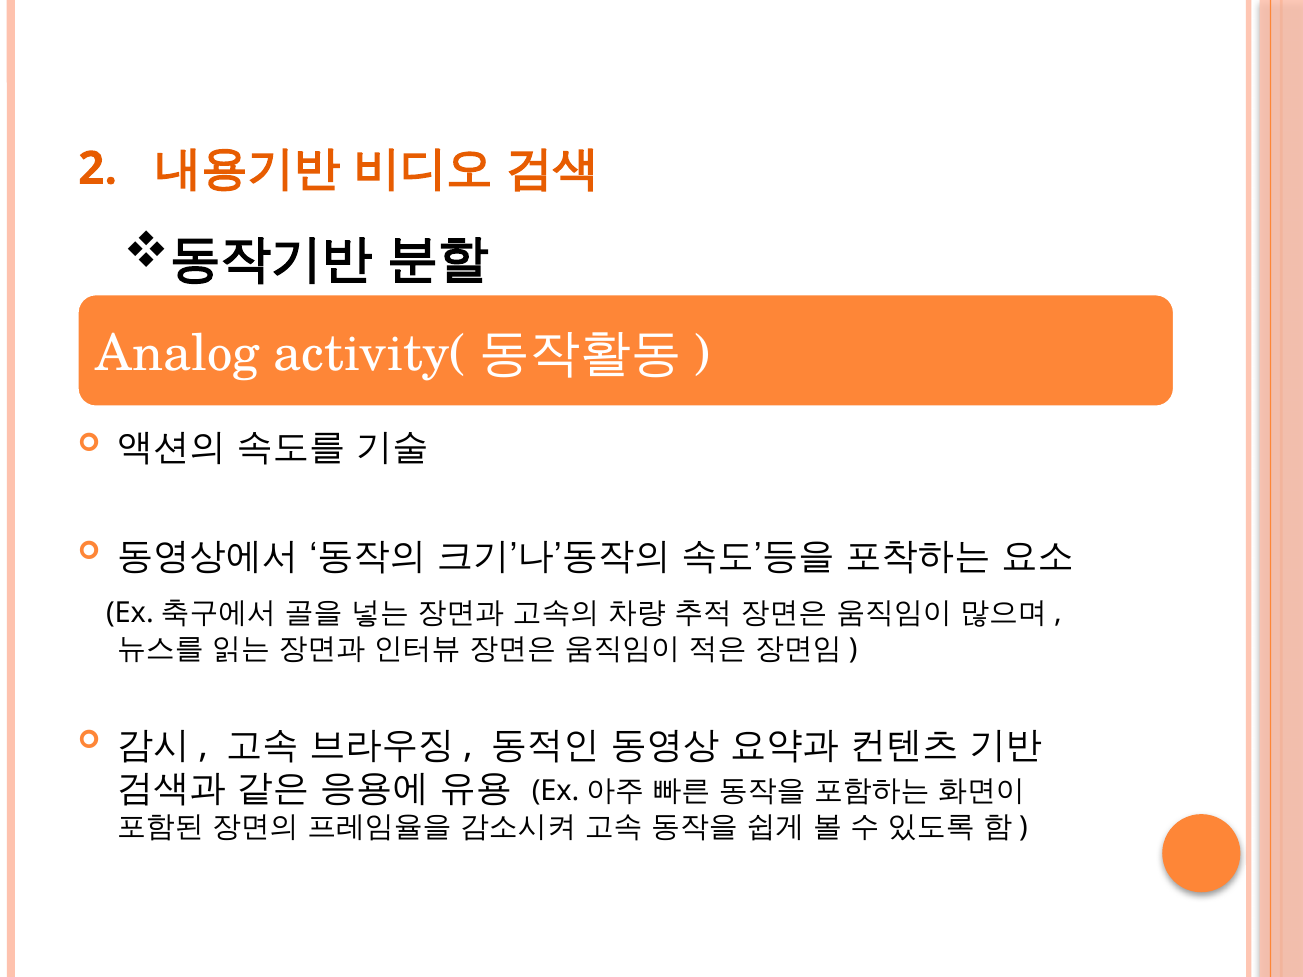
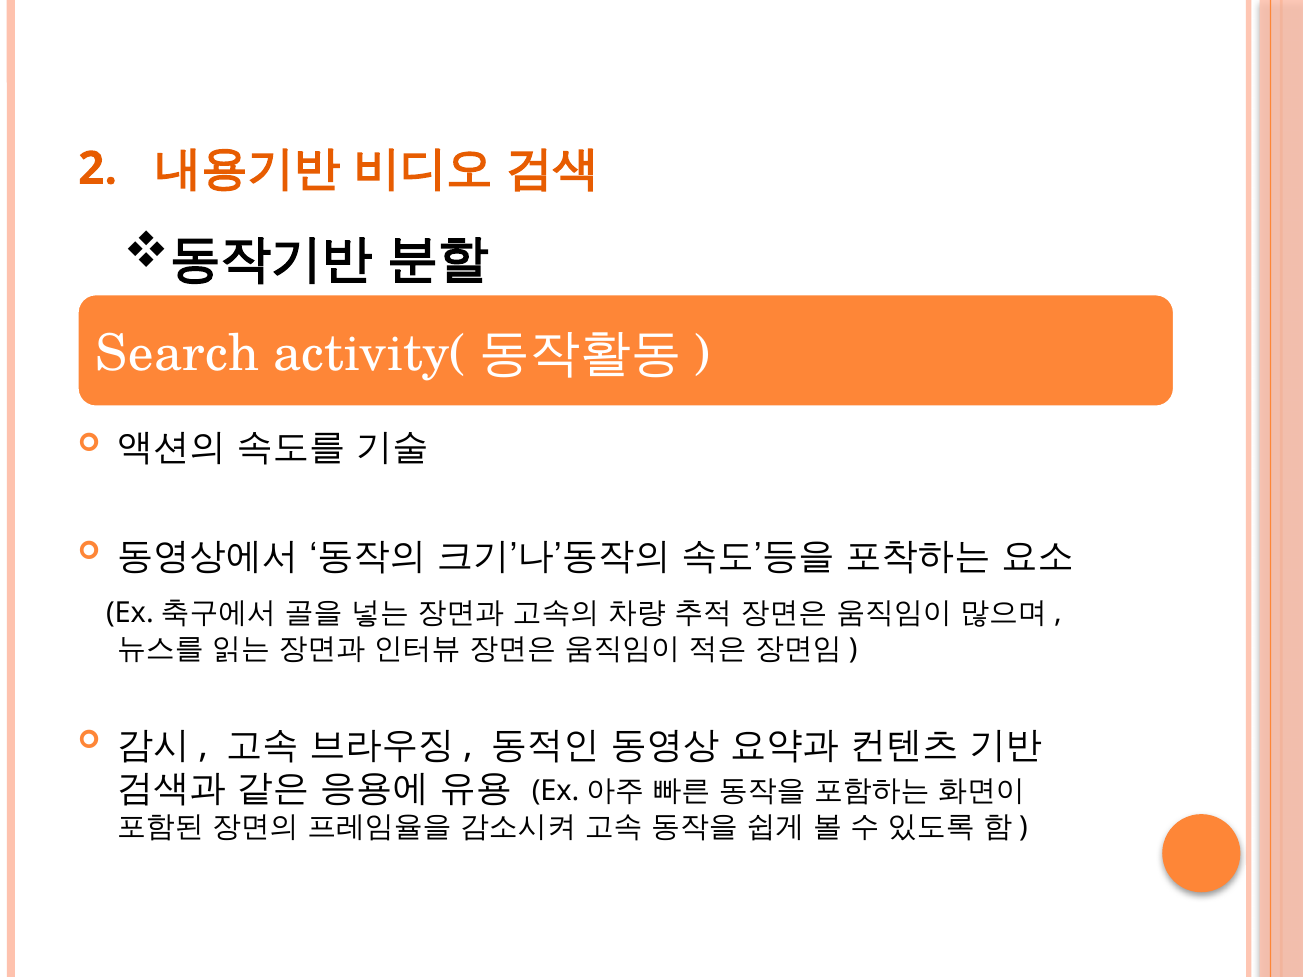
Analog: Analog -> Search
